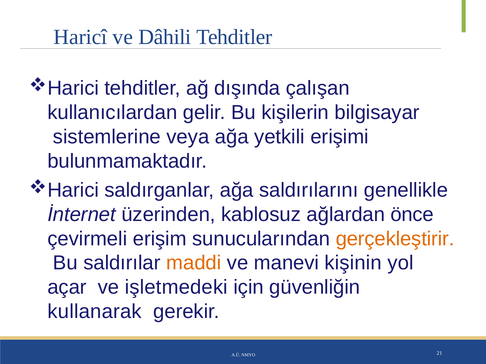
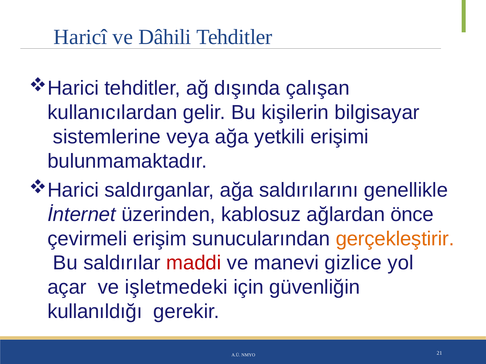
maddi colour: orange -> red
kişinin: kişinin -> gizlice
kullanarak: kullanarak -> kullanıldığı
